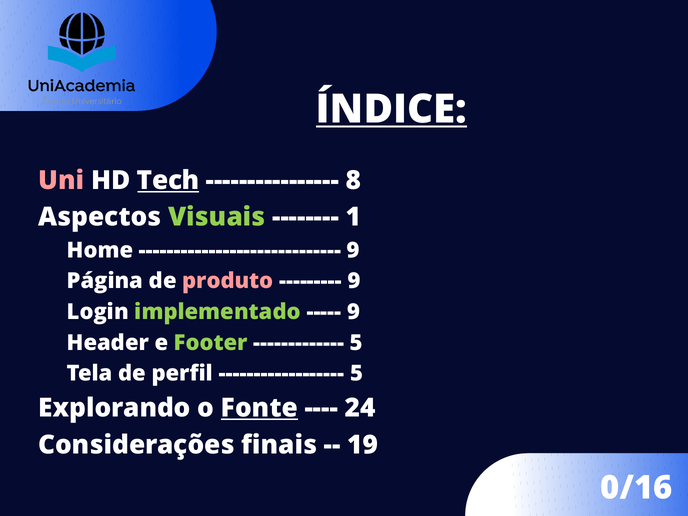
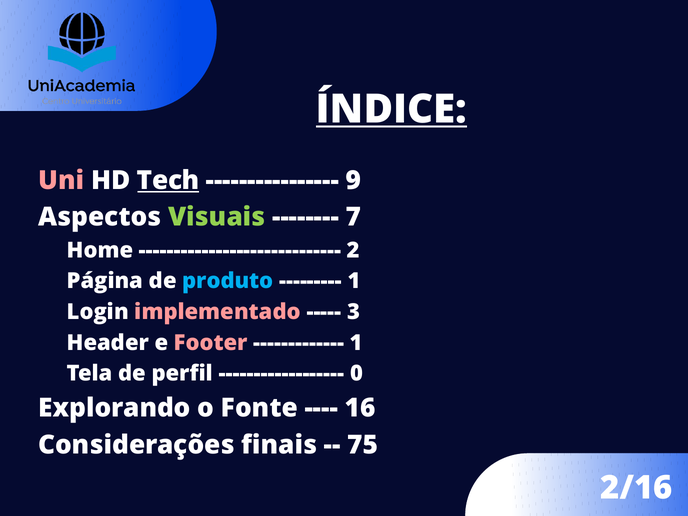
8: 8 -> 9
1: 1 -> 7
9 at (353, 250): 9 -> 2
produto colour: pink -> light blue
9 at (354, 281): 9 -> 1
implementado colour: light green -> pink
9 at (354, 312): 9 -> 3
Footer colour: light green -> pink
5 at (356, 343): 5 -> 1
5 at (356, 374): 5 -> 0
Fonte underline: present -> none
24: 24 -> 16
19: 19 -> 75
0/16: 0/16 -> 2/16
